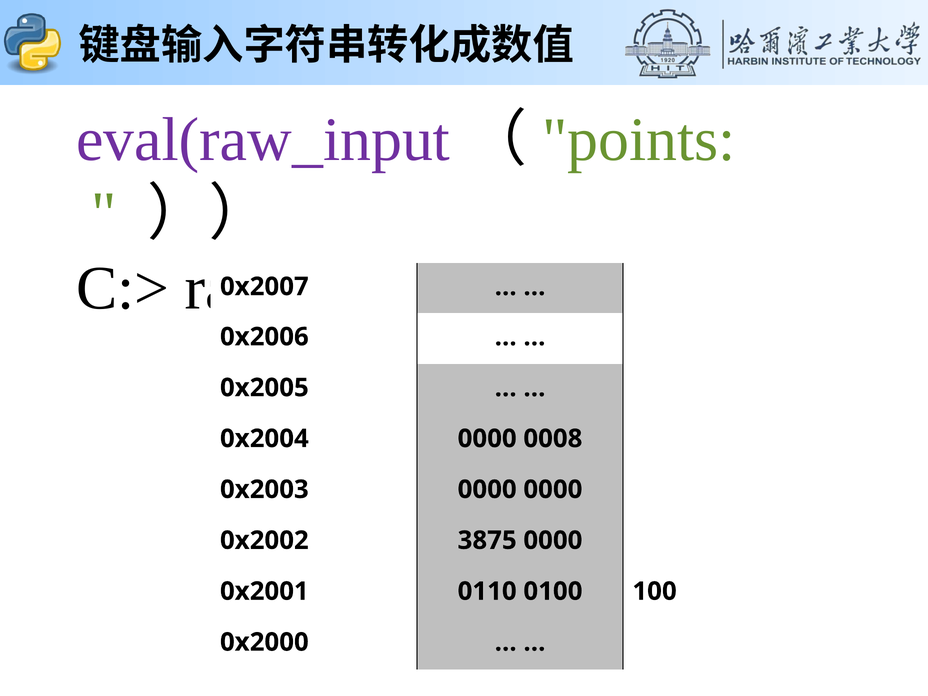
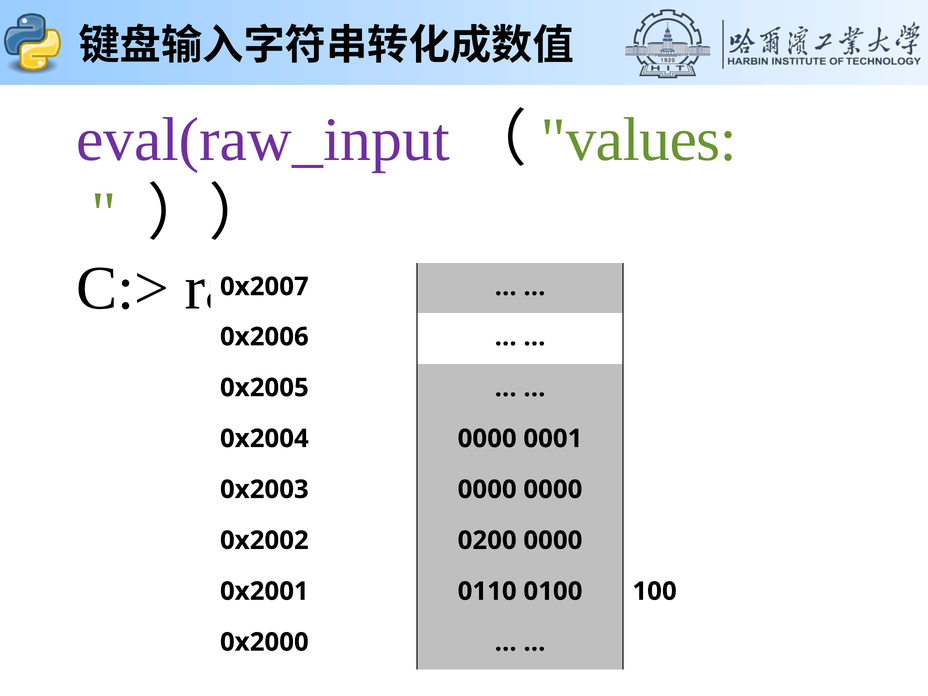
points: points -> values
0008: 0008 -> 0001
3875: 3875 -> 0200
